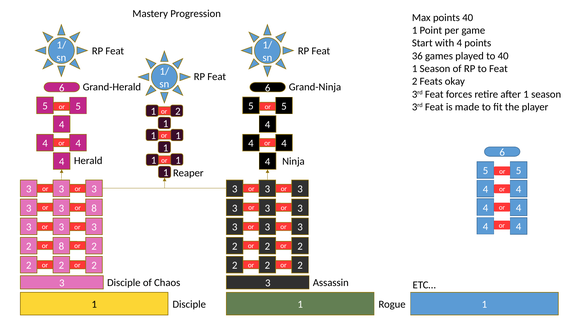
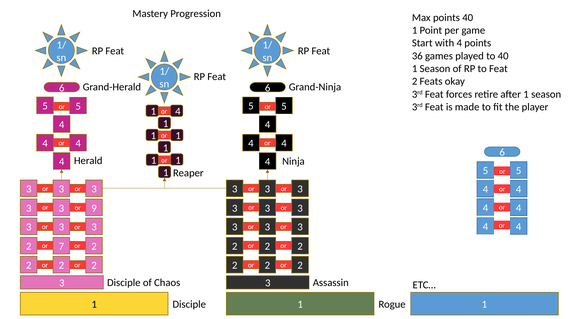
1 2: 2 -> 4
3 8: 8 -> 9
2 8: 8 -> 7
